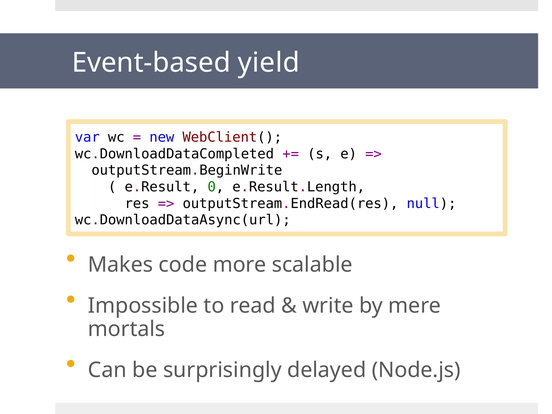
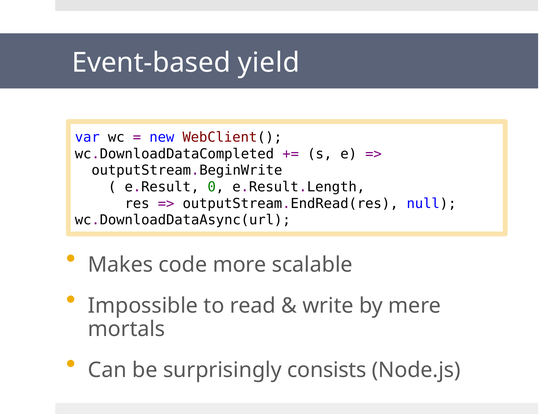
delayed: delayed -> consists
